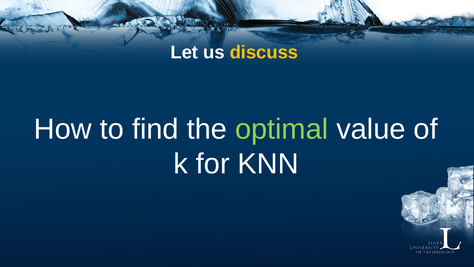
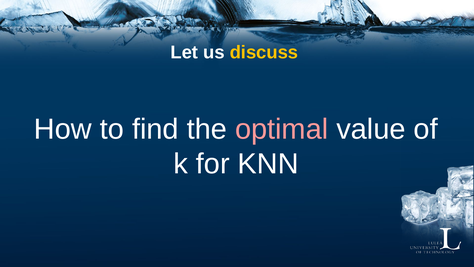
optimal colour: light green -> pink
